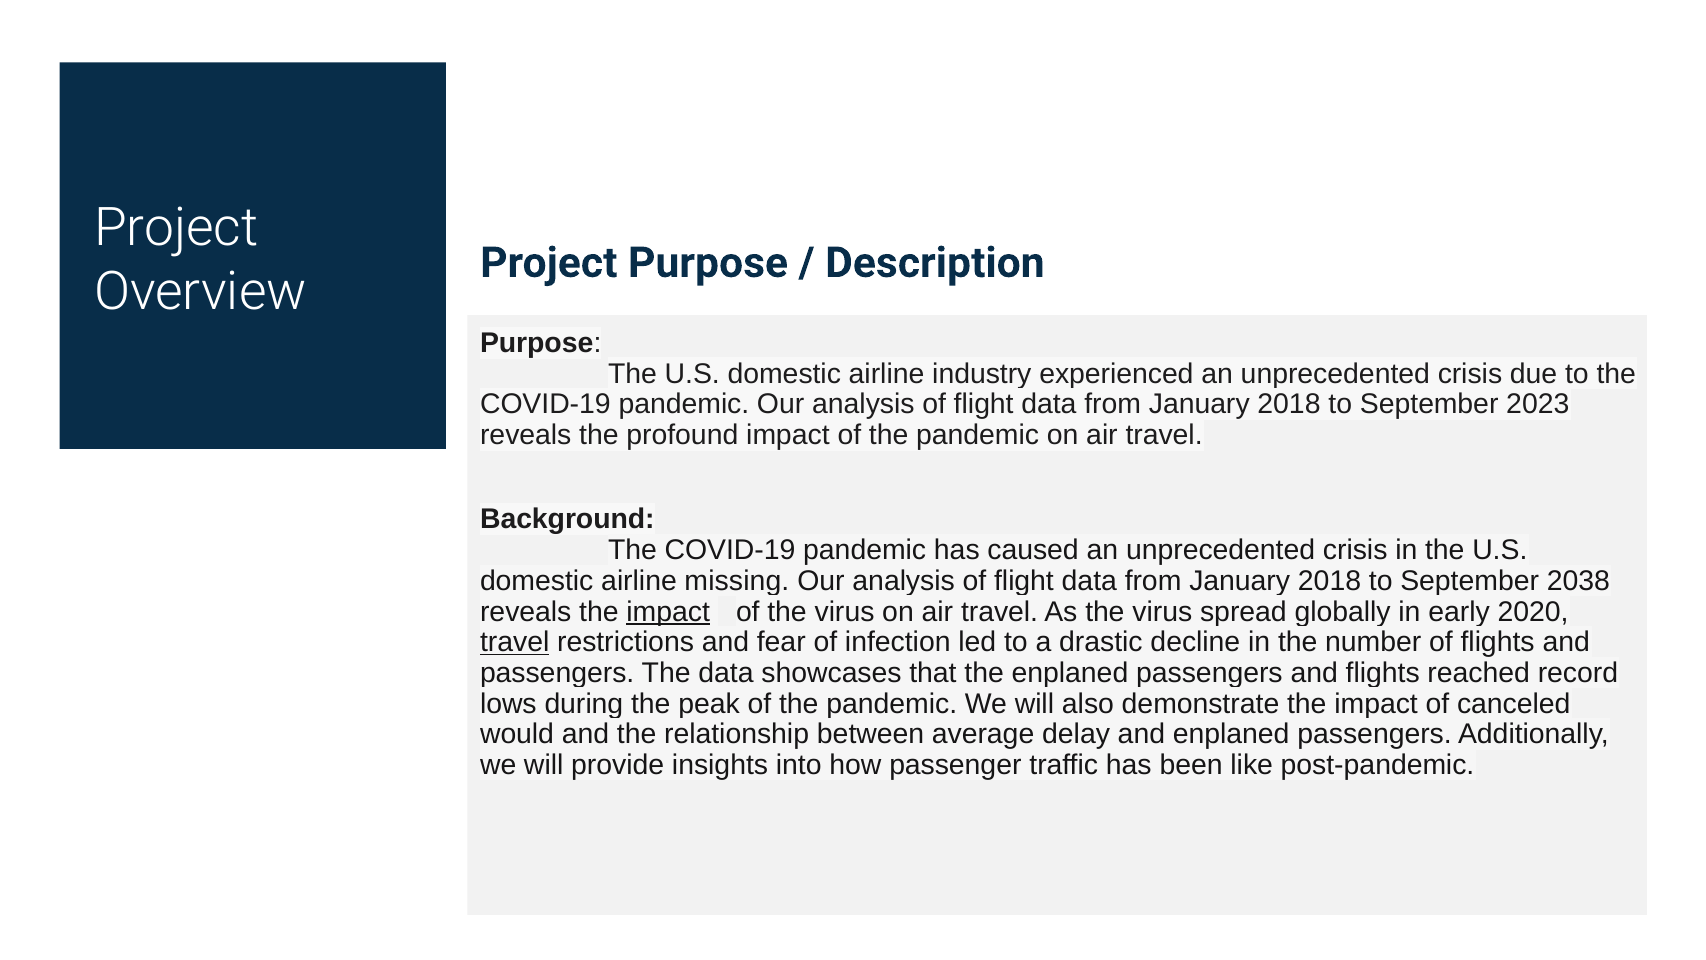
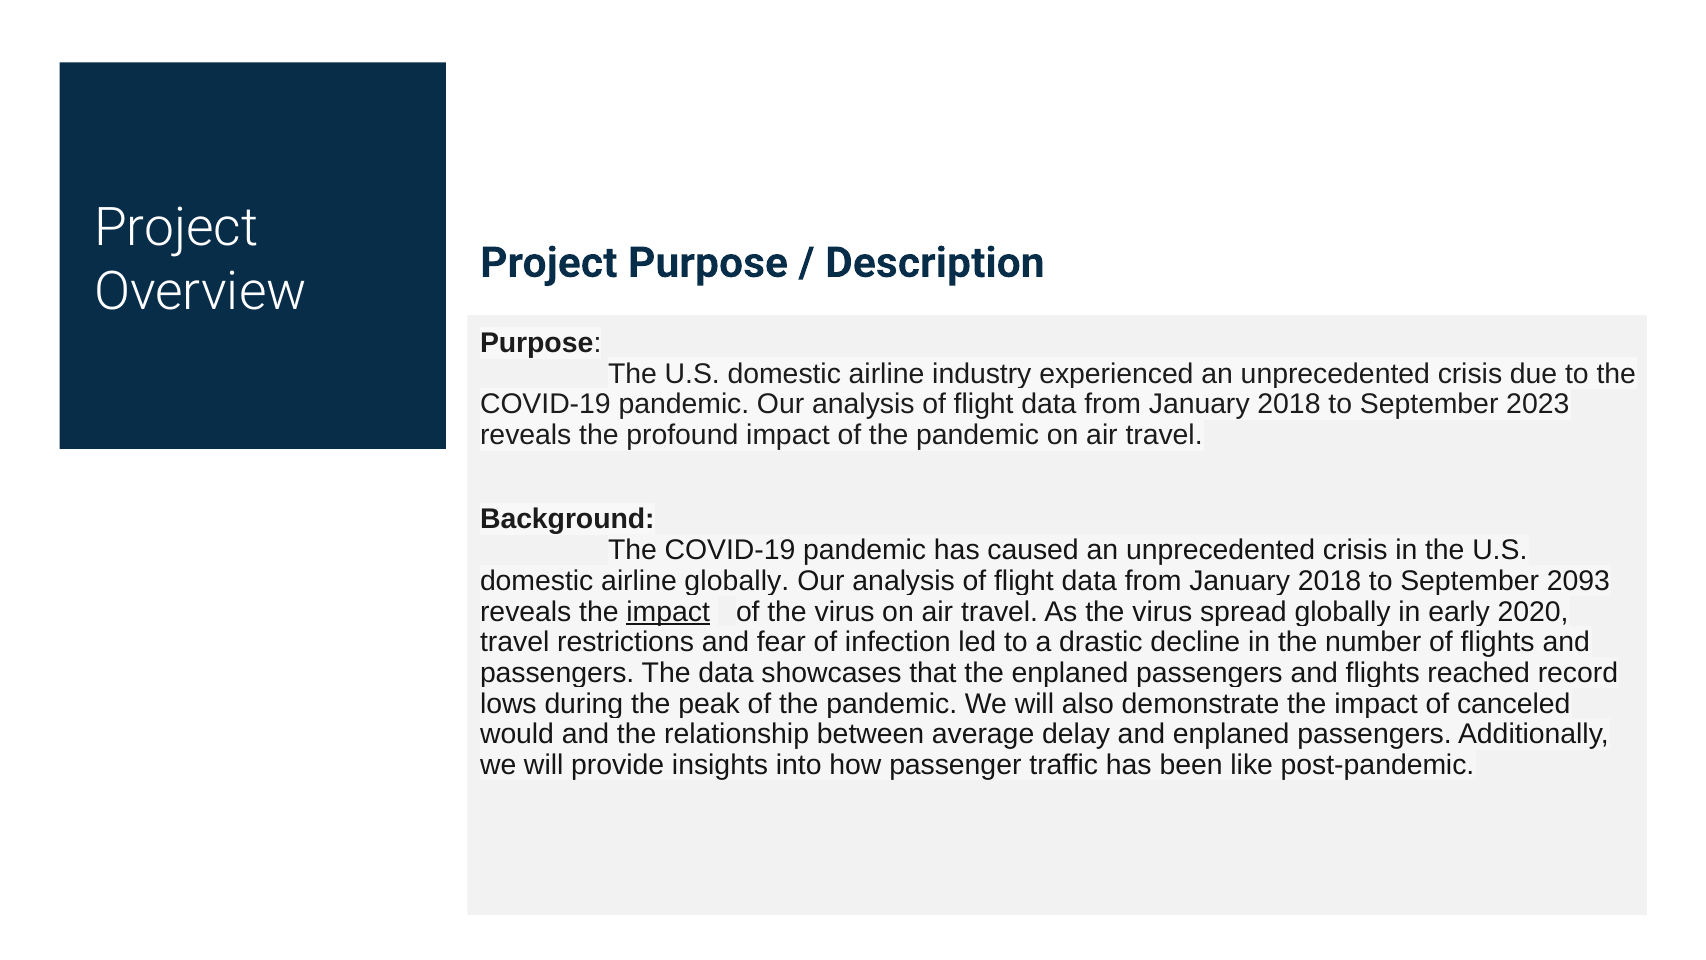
airline missing: missing -> globally
2038: 2038 -> 2093
travel at (515, 642) underline: present -> none
